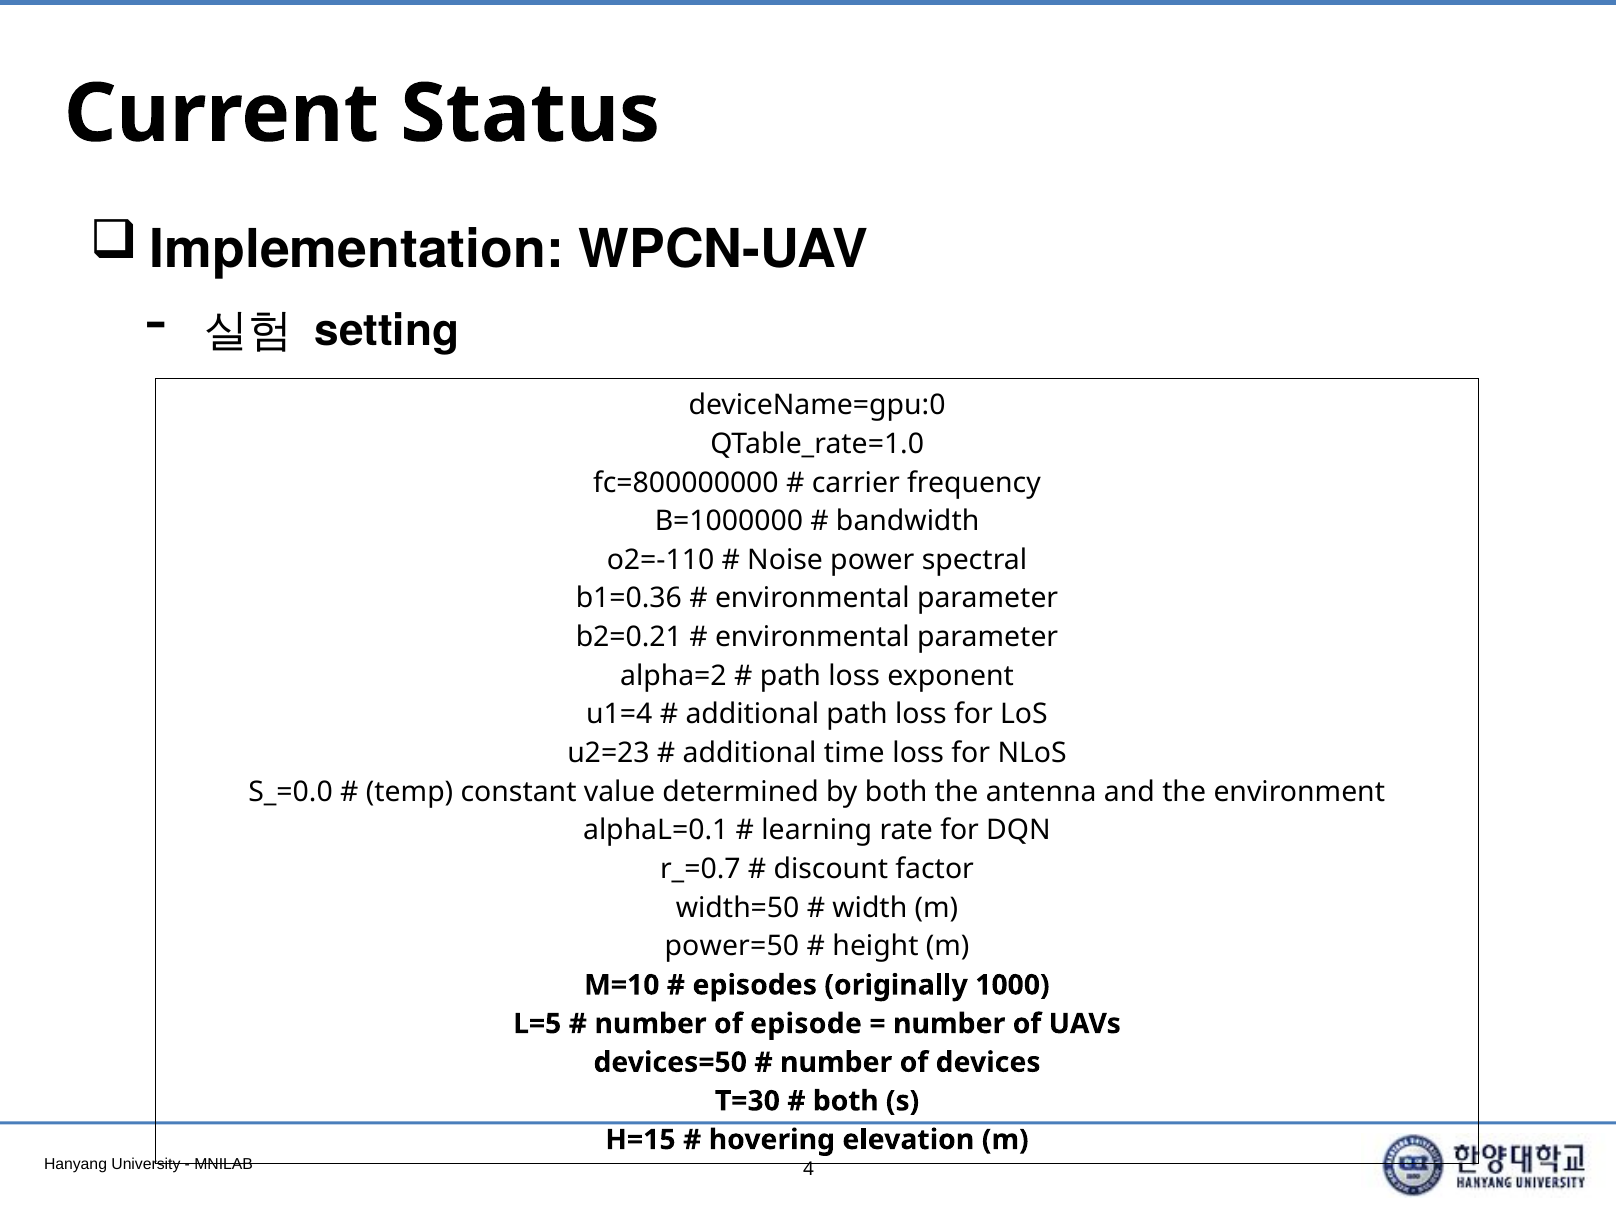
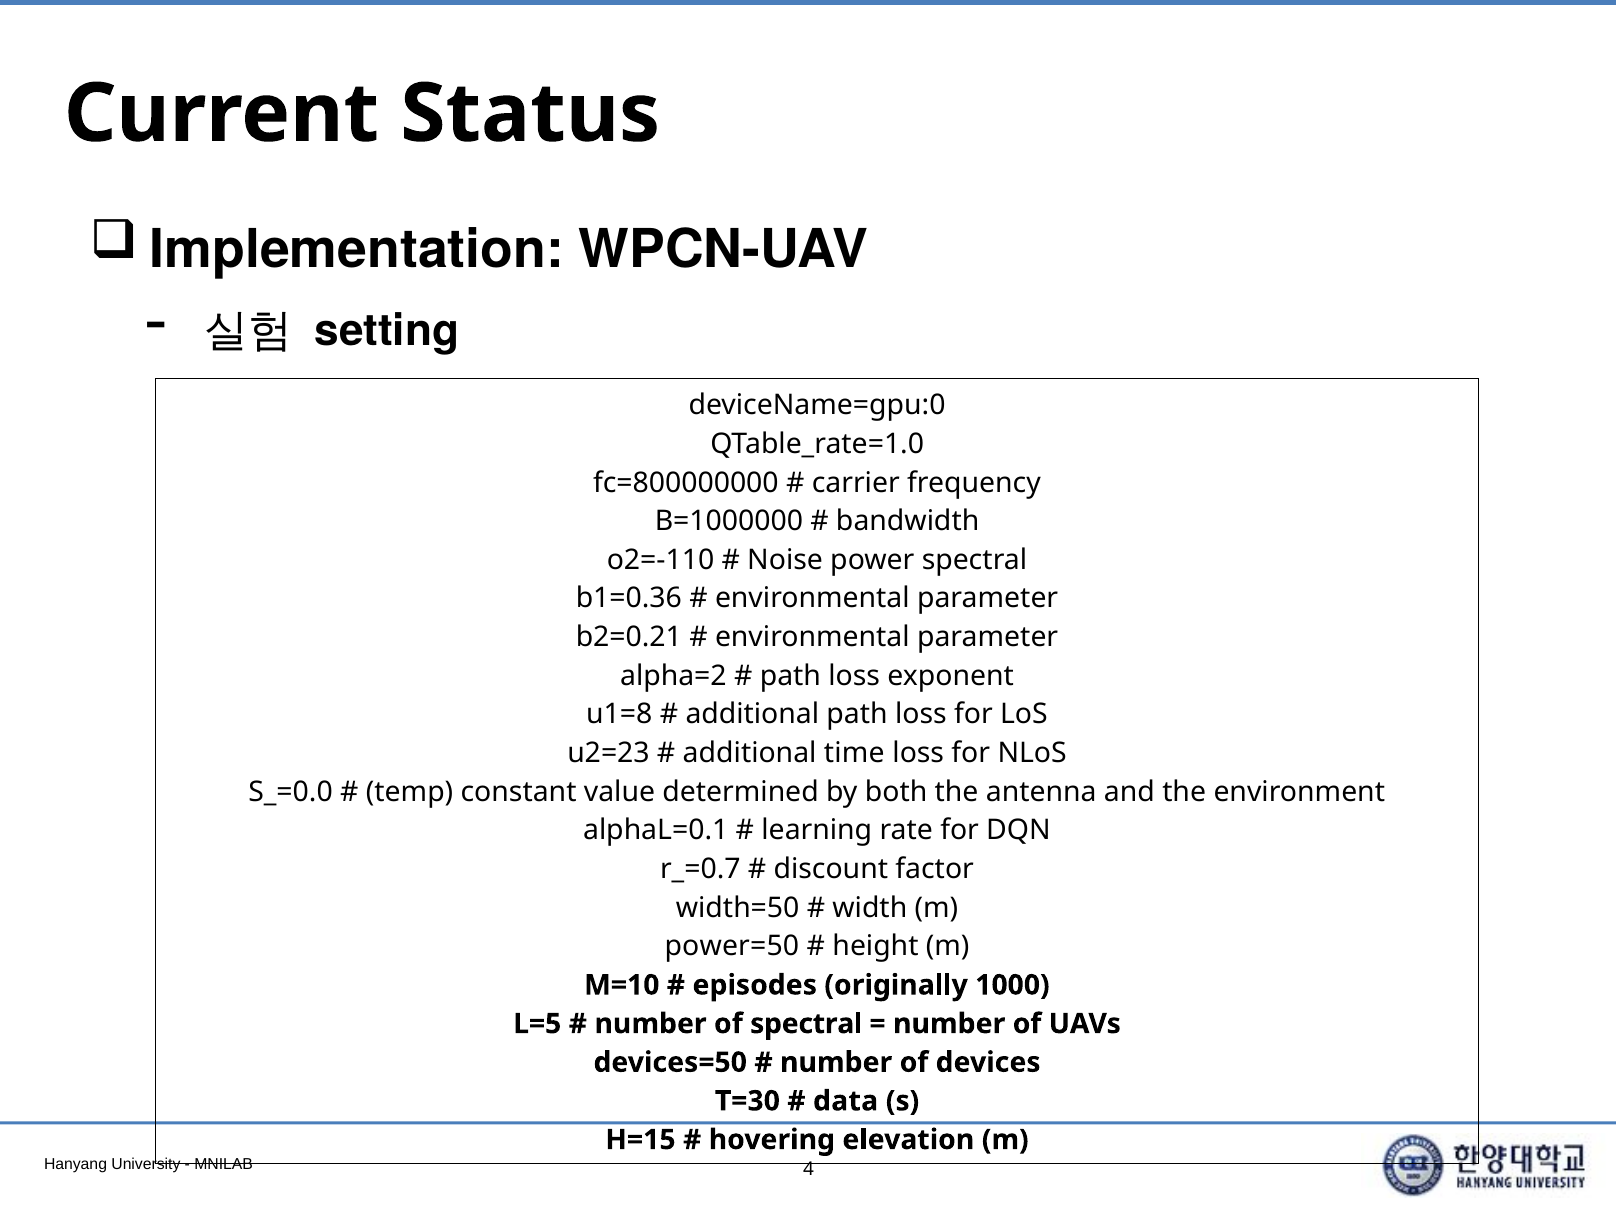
u1=4: u1=4 -> u1=8
of episode: episode -> spectral
both at (846, 1101): both -> data
